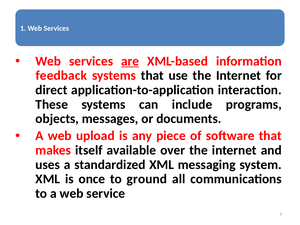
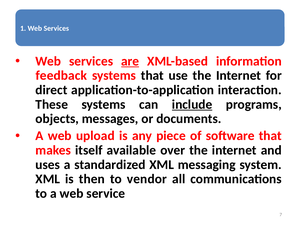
include underline: none -> present
once: once -> then
ground: ground -> vendor
